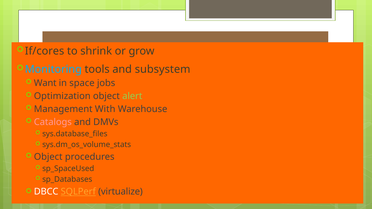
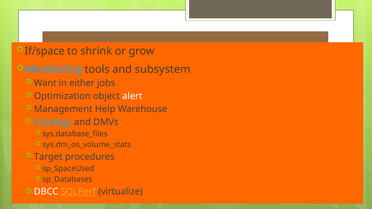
If/cores: If/cores -> If/space
space: space -> either
alert colour: light green -> white
With: With -> Help
Catalogs colour: pink -> light blue
Object at (48, 157): Object -> Target
